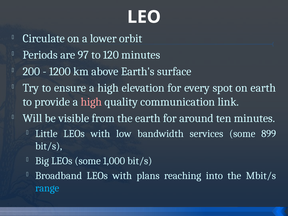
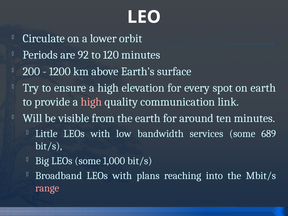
97: 97 -> 92
899: 899 -> 689
range colour: light blue -> pink
